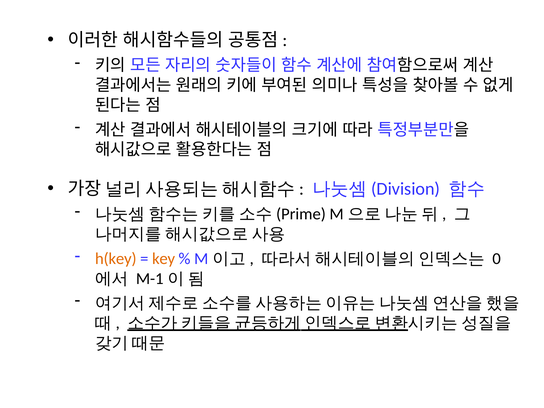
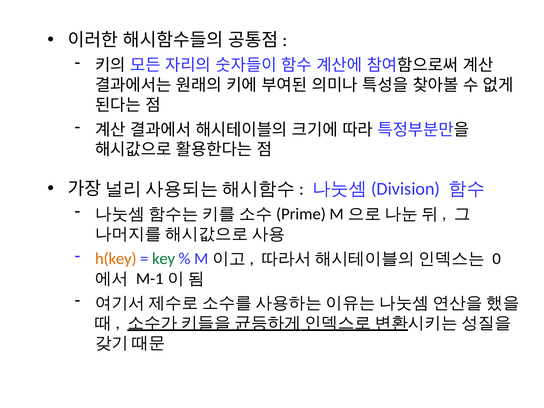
key colour: orange -> green
